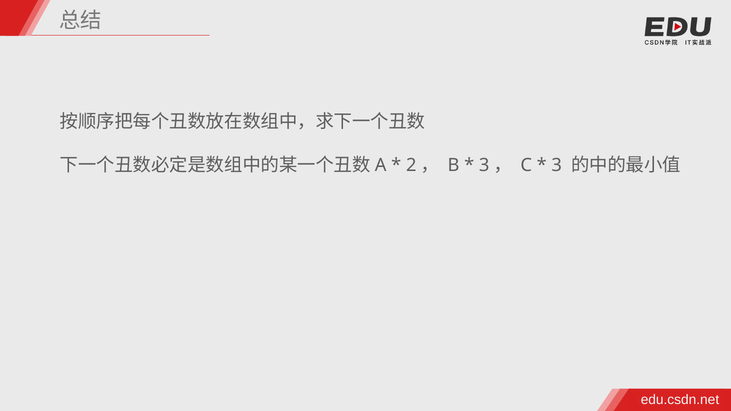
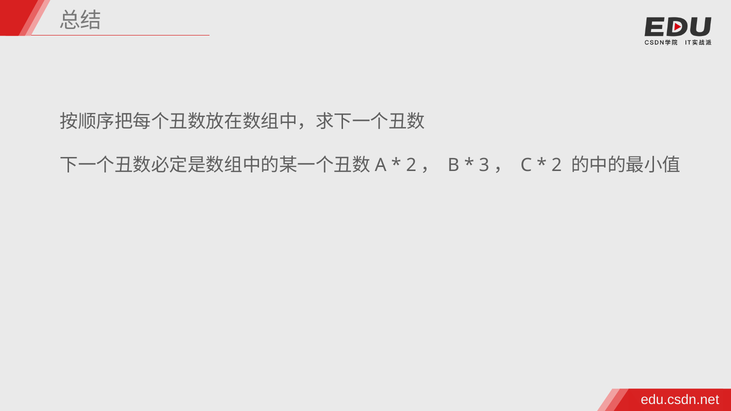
3 at (557, 165): 3 -> 2
